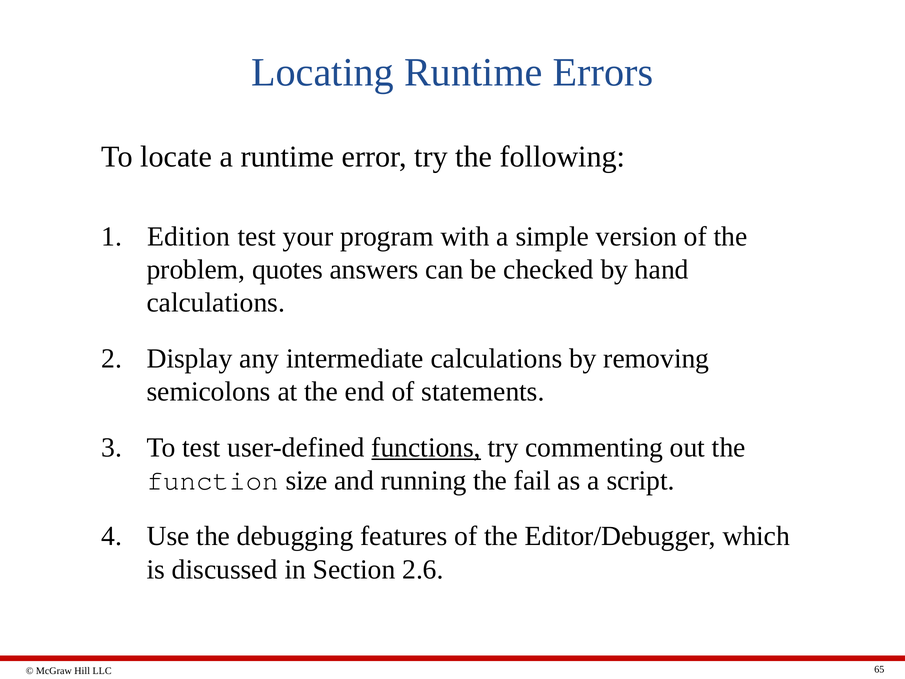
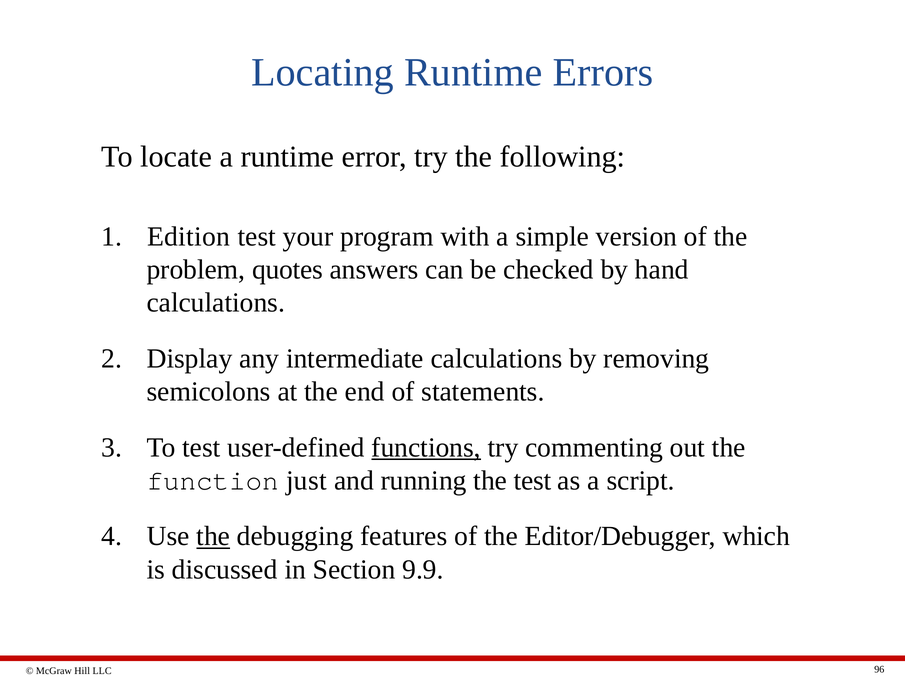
size: size -> just
the fail: fail -> test
the at (213, 536) underline: none -> present
2.6: 2.6 -> 9.9
65: 65 -> 96
